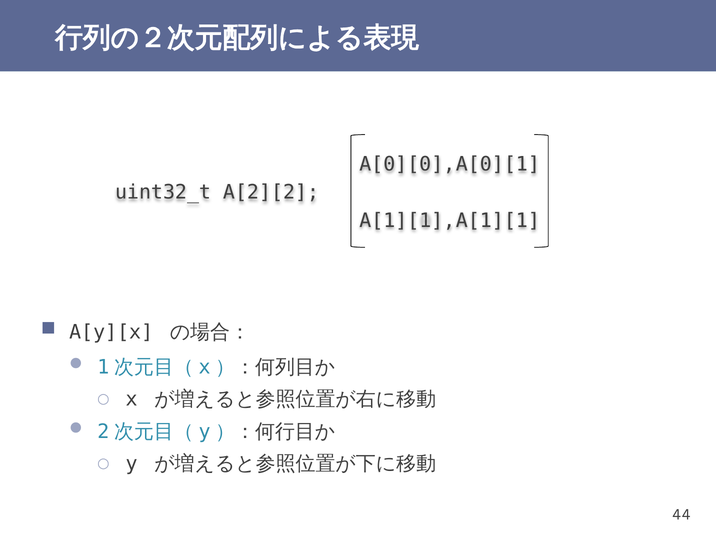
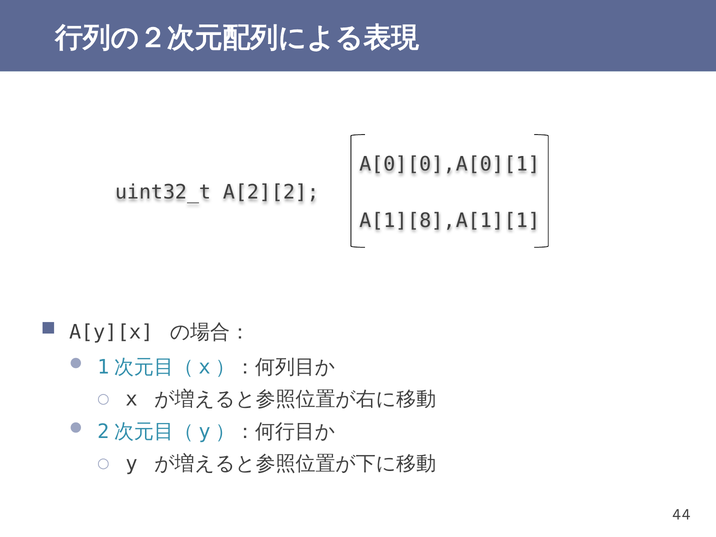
A[1][1 at (407, 221): A[1][1 -> A[1][8
